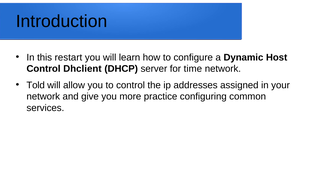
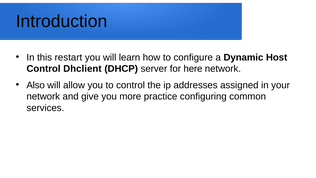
time: time -> here
Told: Told -> Also
